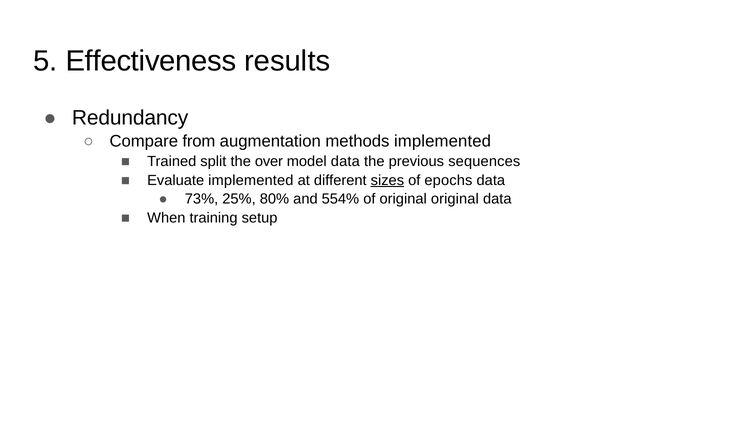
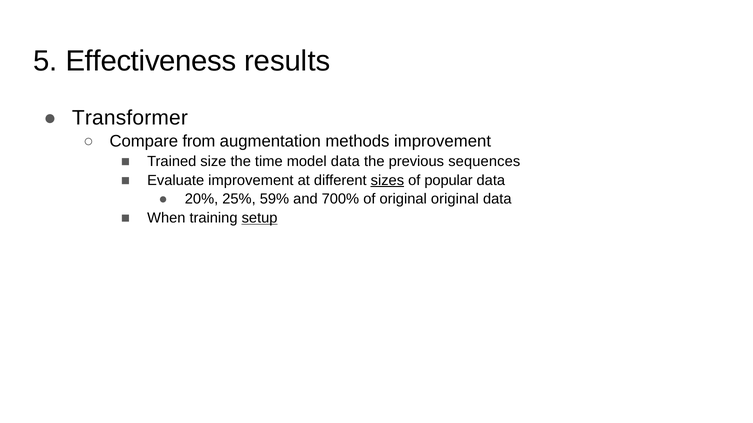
Redundancy: Redundancy -> Transformer
methods implemented: implemented -> improvement
split: split -> size
over: over -> time
Evaluate implemented: implemented -> improvement
epochs: epochs -> popular
73%: 73% -> 20%
80%: 80% -> 59%
554%: 554% -> 700%
setup underline: none -> present
